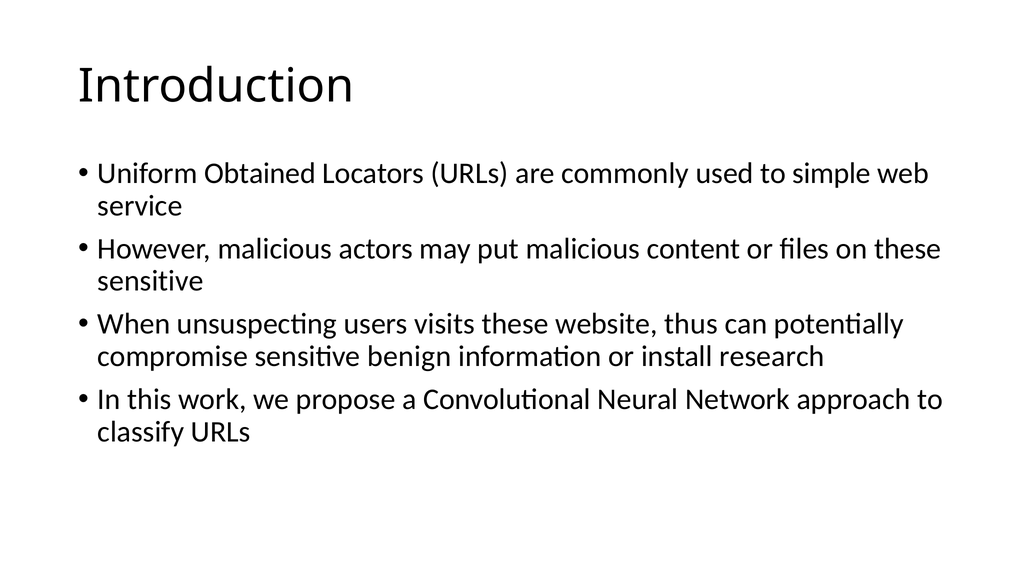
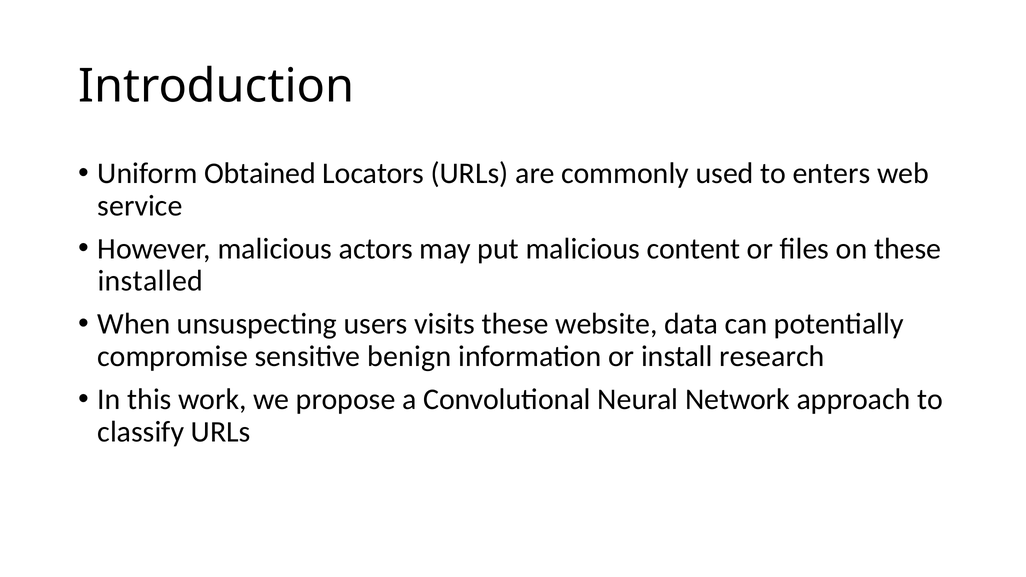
simple: simple -> enters
sensitive at (151, 281): sensitive -> installed
thus: thus -> data
